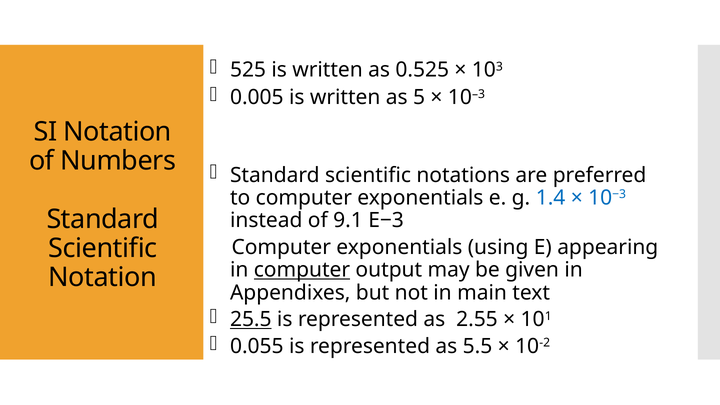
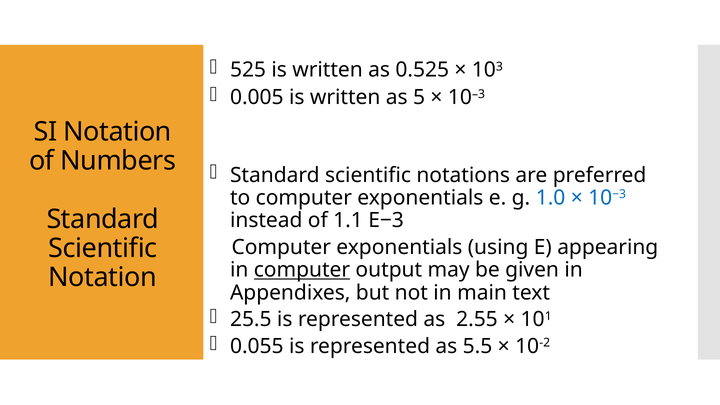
1.4: 1.4 -> 1.0
9.1: 9.1 -> 1.1
25.5 underline: present -> none
